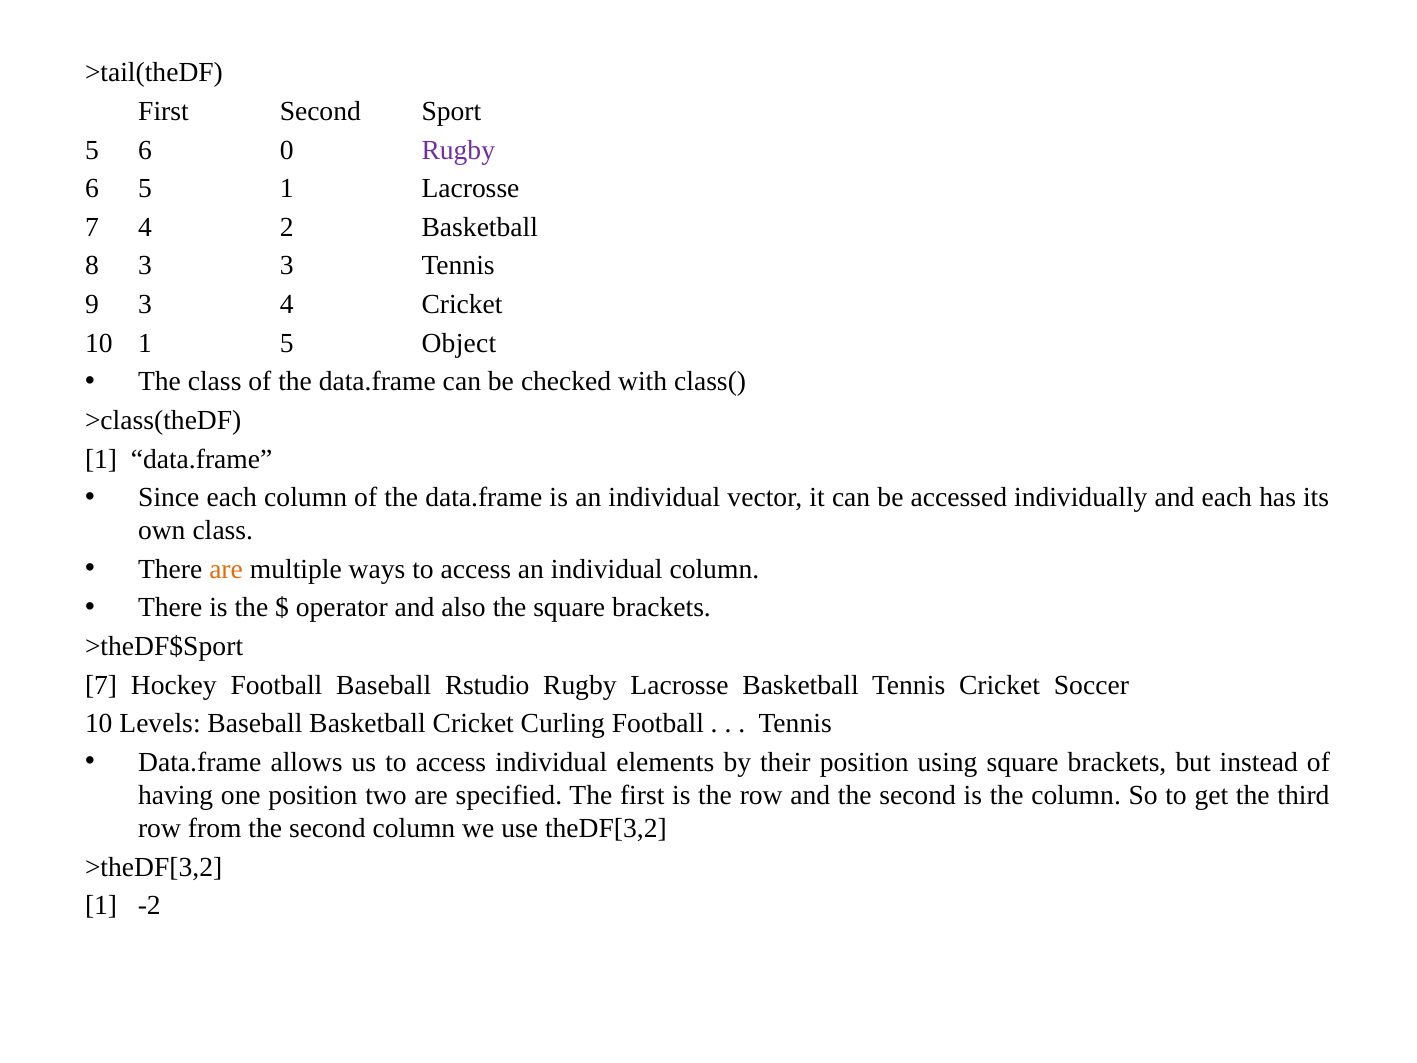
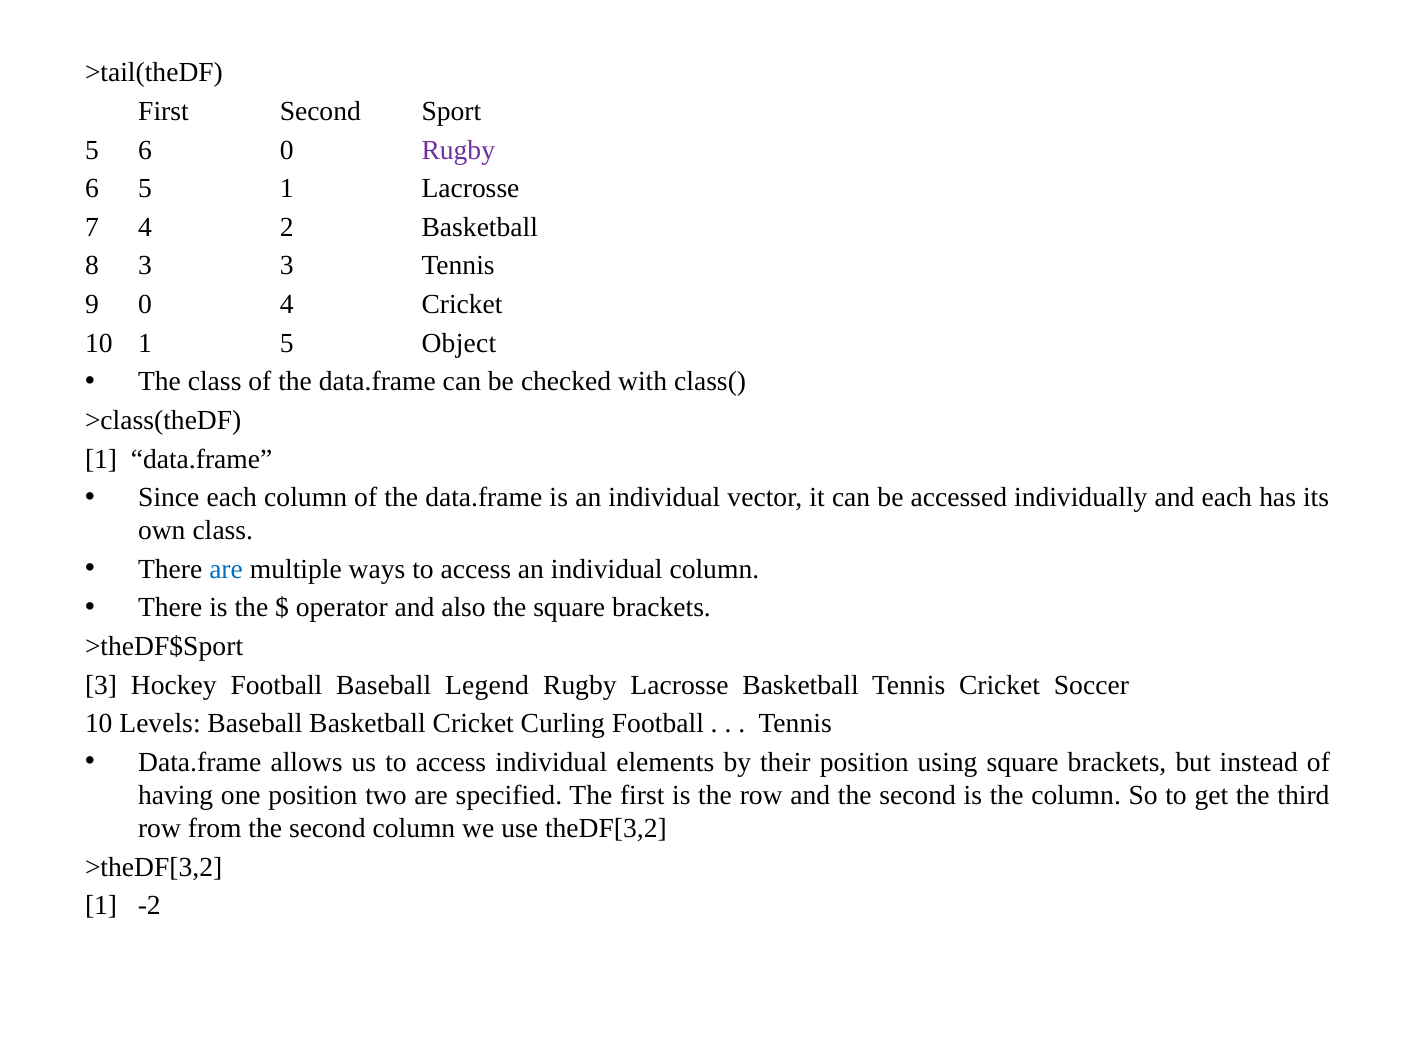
3 at (145, 304): 3 -> 0
are at (226, 569) colour: orange -> blue
7 at (101, 685): 7 -> 3
Rstudio: Rstudio -> Legend
